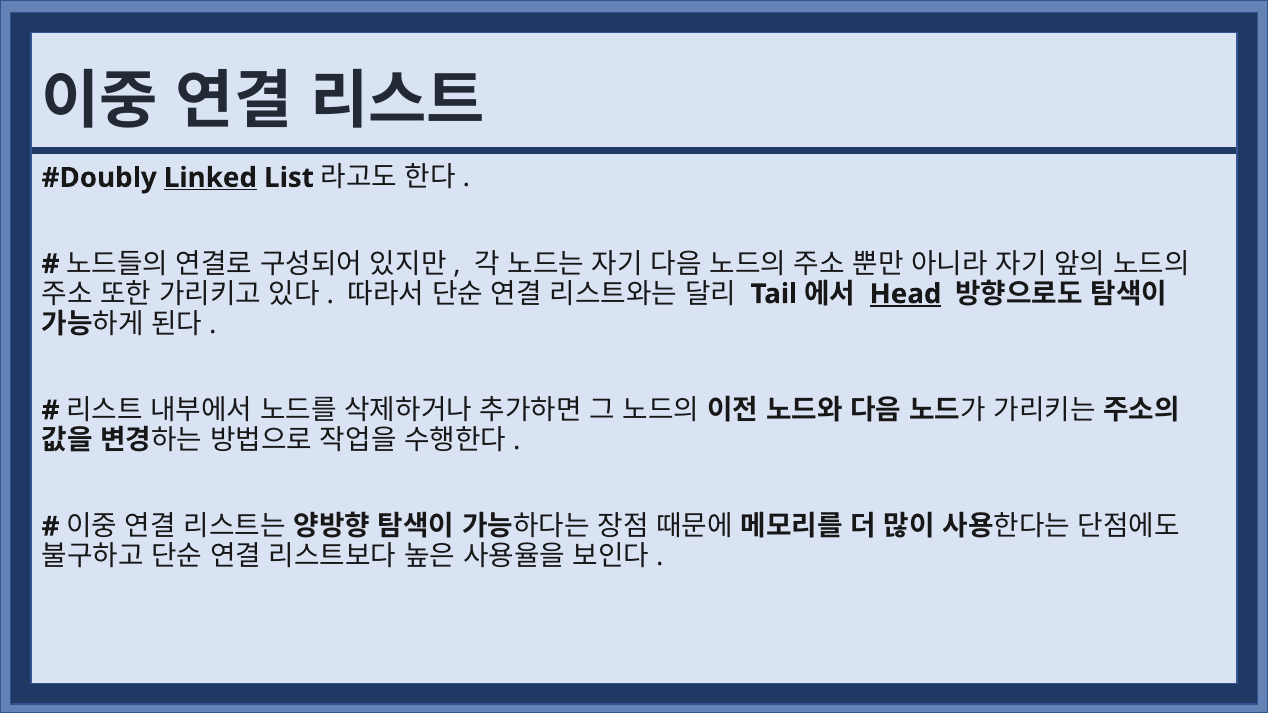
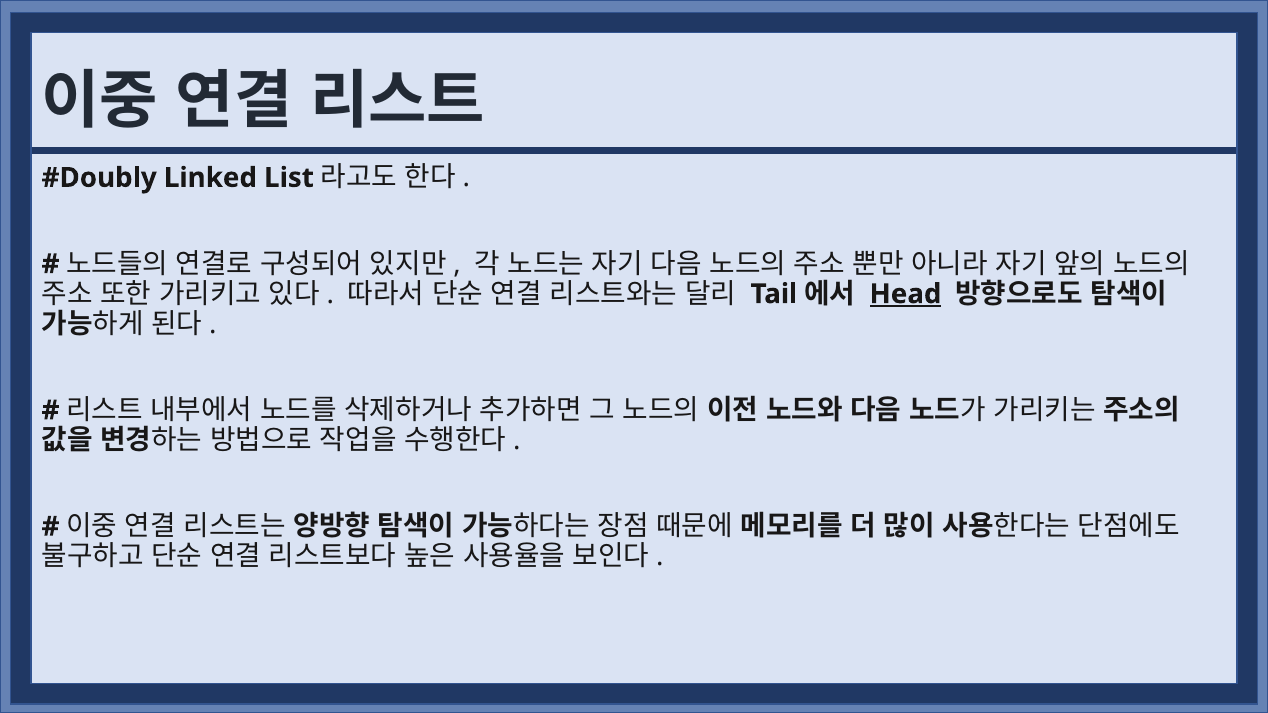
Linked underline: present -> none
